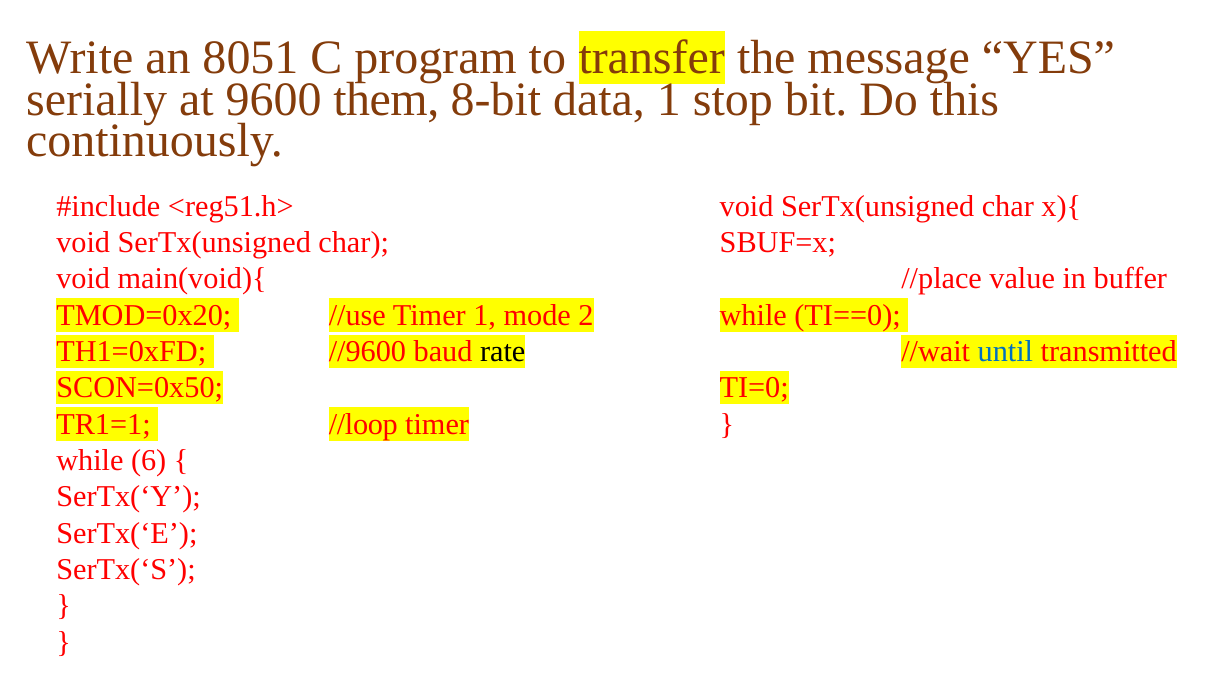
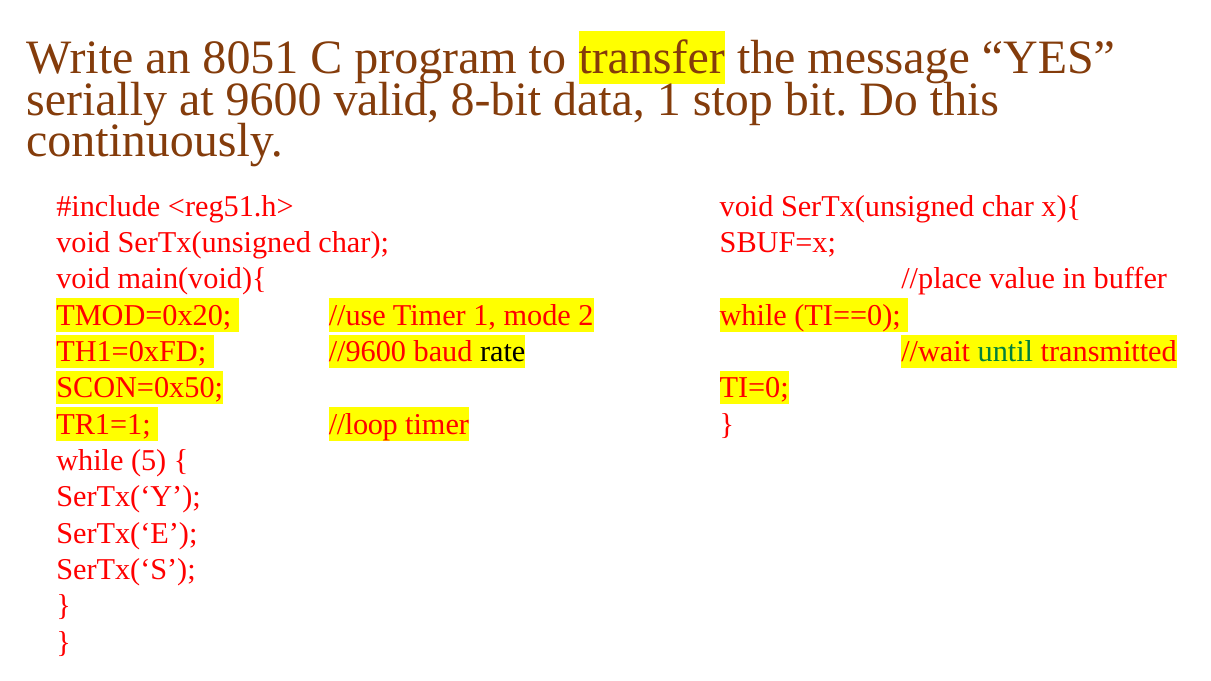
them: them -> valid
until colour: blue -> green
6: 6 -> 5
